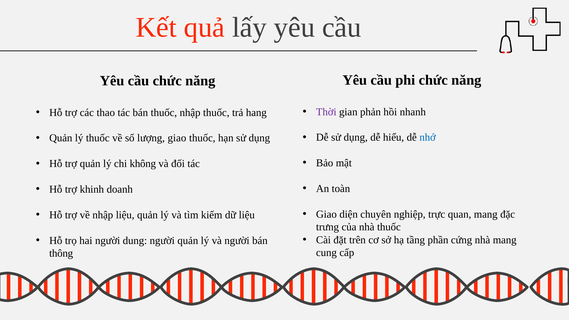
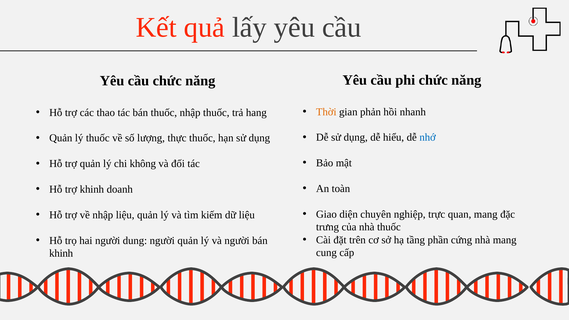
Thời colour: purple -> orange
lượng giao: giao -> thực
thông at (61, 253): thông -> khinh
